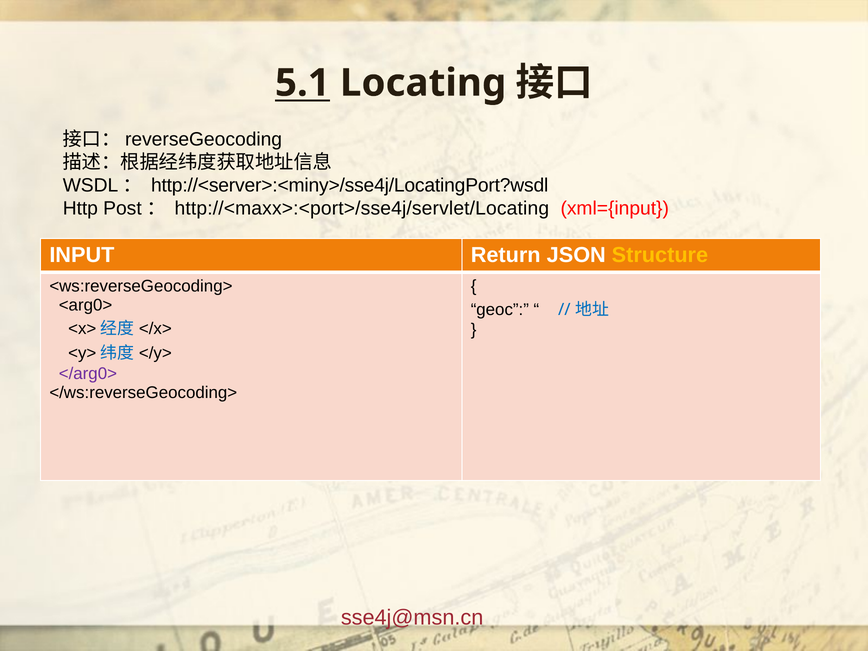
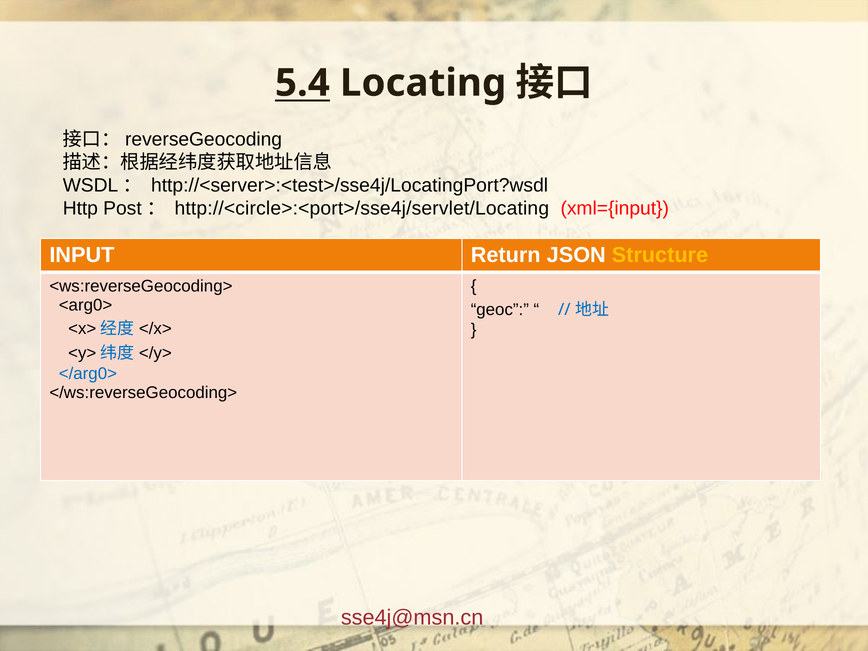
5.1: 5.1 -> 5.4
http://<server>:<miny>/sse4j/LocatingPort?wsdl: http://<server>:<miny>/sse4j/LocatingPort?wsdl -> http://<server>:<test>/sse4j/LocatingPort?wsdl
http://<maxx>:<port>/sse4j/servlet/Locating: http://<maxx>:<port>/sse4j/servlet/Locating -> http://<circle>:<port>/sse4j/servlet/Locating
</arg0> colour: purple -> blue
